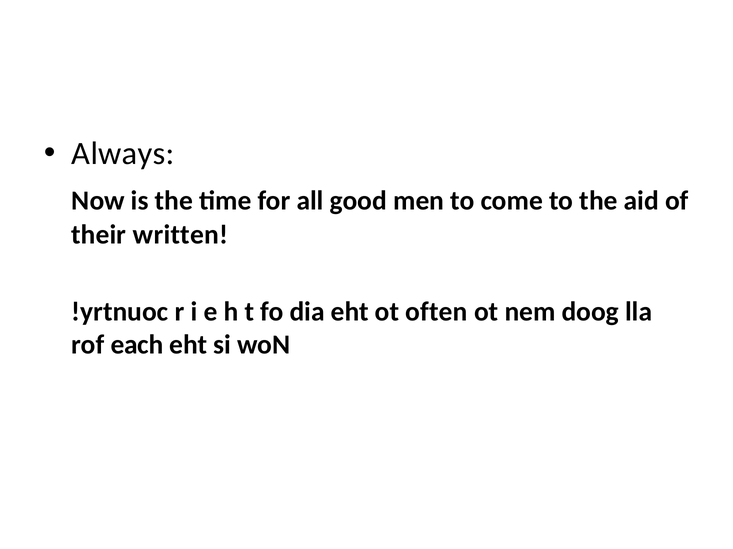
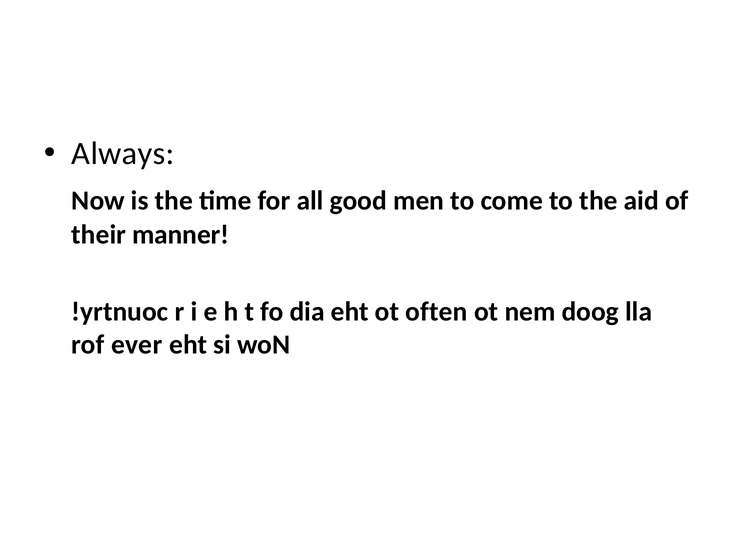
written: written -> manner
each: each -> ever
